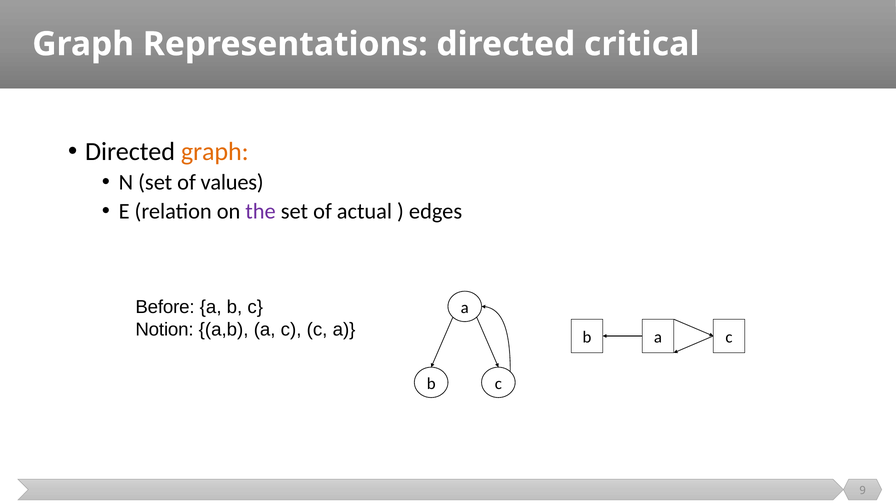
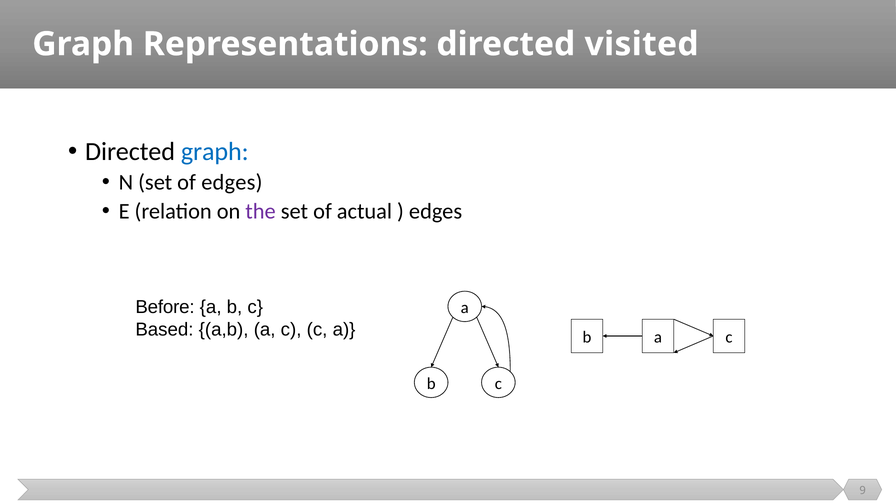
critical: critical -> visited
graph at (215, 151) colour: orange -> blue
of values: values -> edges
Notion: Notion -> Based
